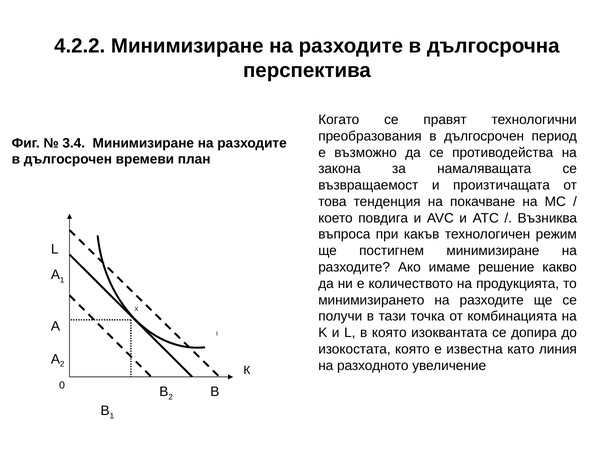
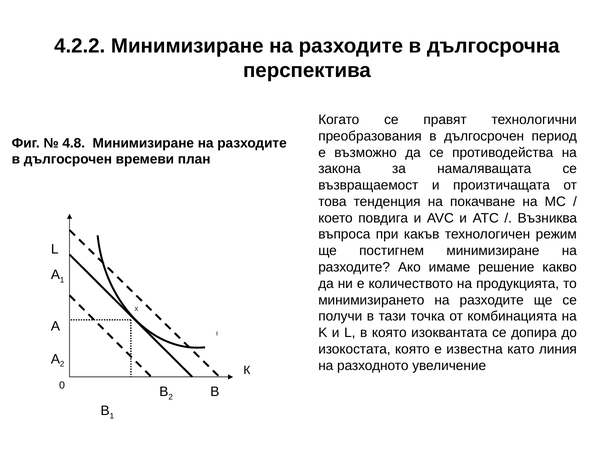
3.4: 3.4 -> 4.8
